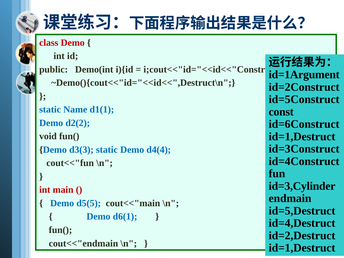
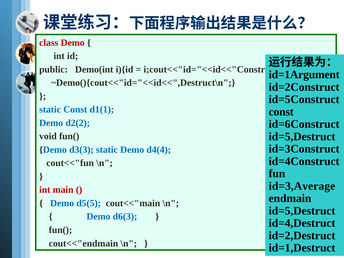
static Name: Name -> Const
id=1,Destruct at (302, 137): id=1,Destruct -> id=5,Destruct
id=3,Cylinder: id=3,Cylinder -> id=3,Average
d6(1: d6(1 -> d6(3
